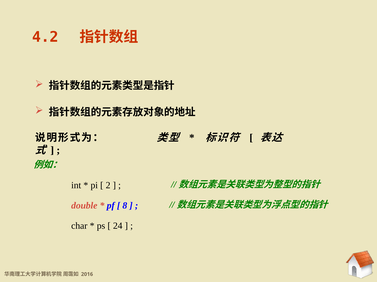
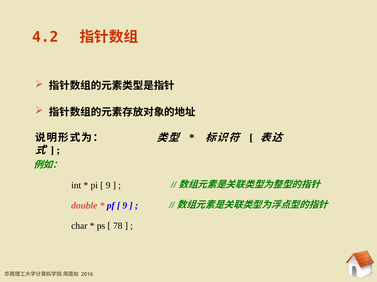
2 at (108, 186): 2 -> 9
8 at (125, 206): 8 -> 9
24: 24 -> 78
